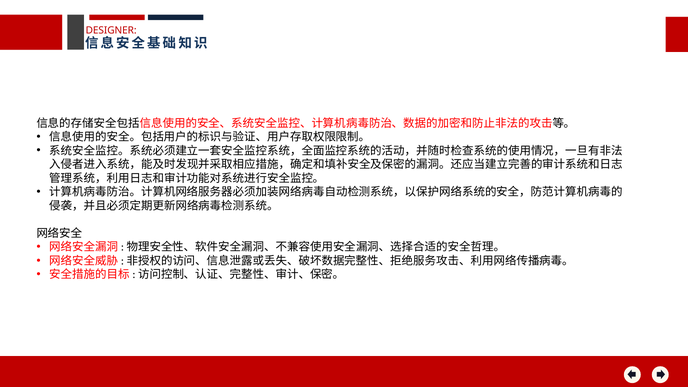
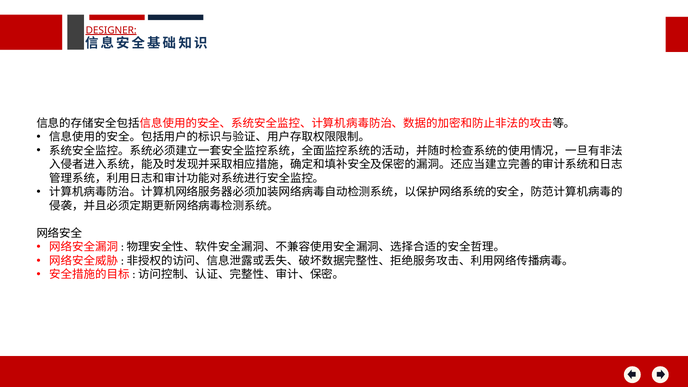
DESIGNER underline: none -> present
